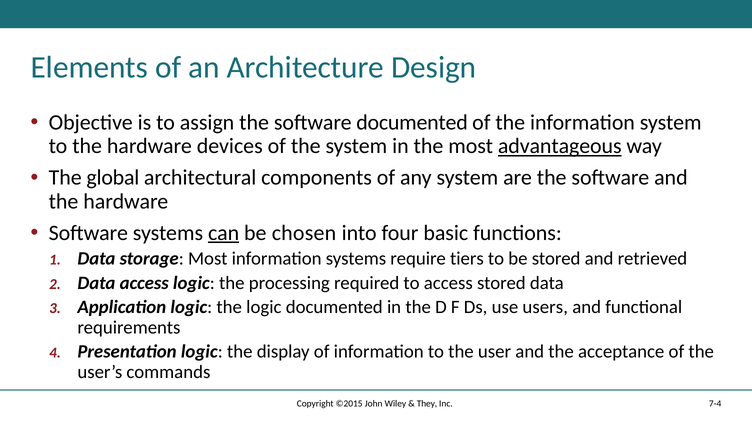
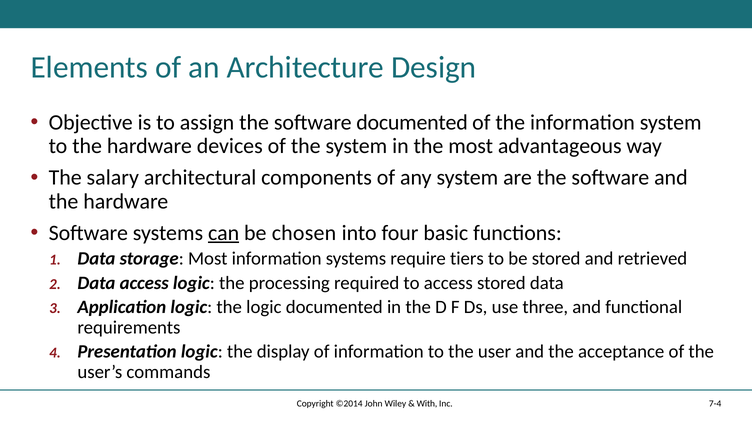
advantageous underline: present -> none
global: global -> salary
users: users -> three
©2015: ©2015 -> ©2014
They: They -> With
